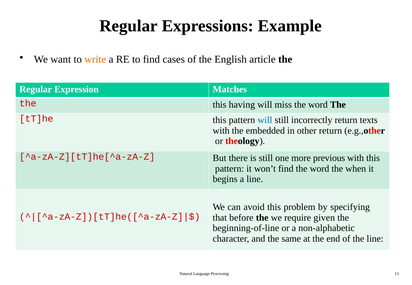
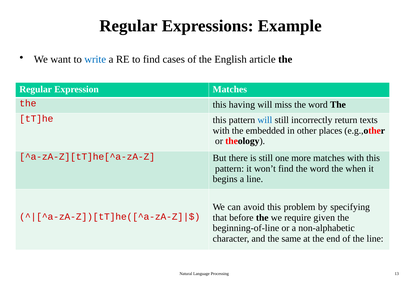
write colour: orange -> blue
other return: return -> places
more previous: previous -> matches
